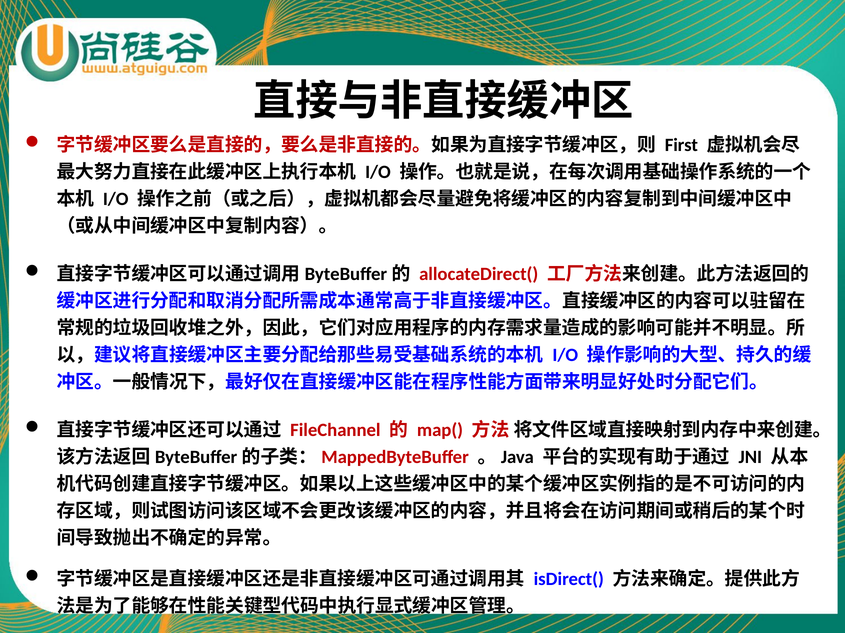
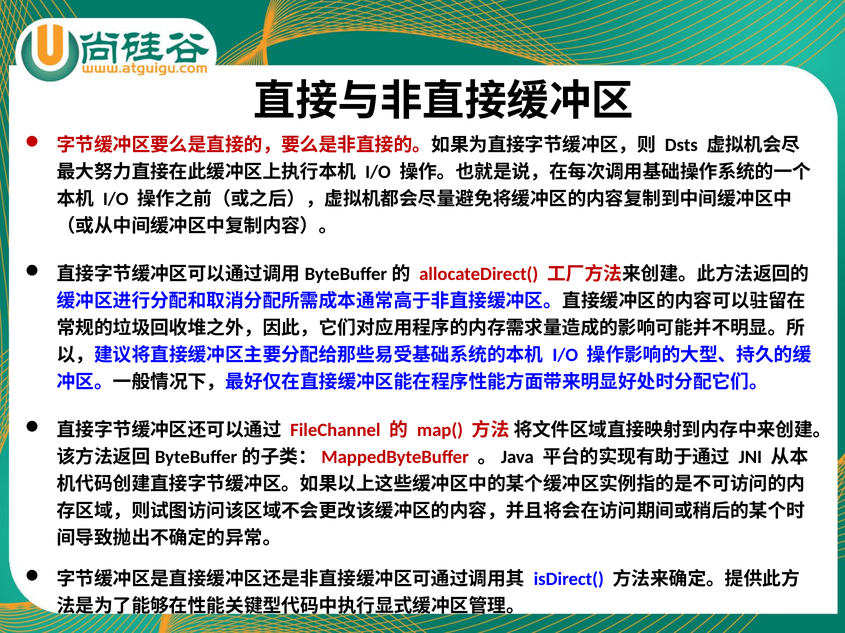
First: First -> Dsts
